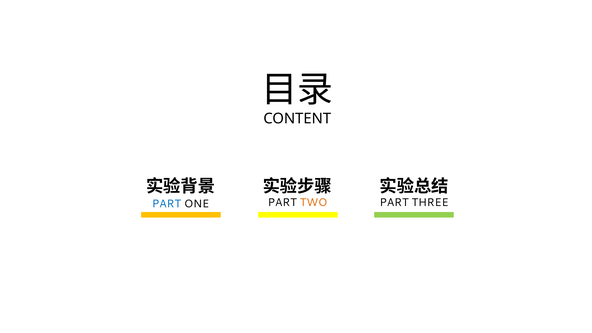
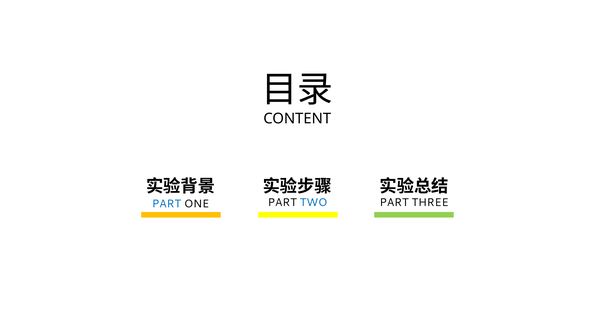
TWO colour: orange -> blue
